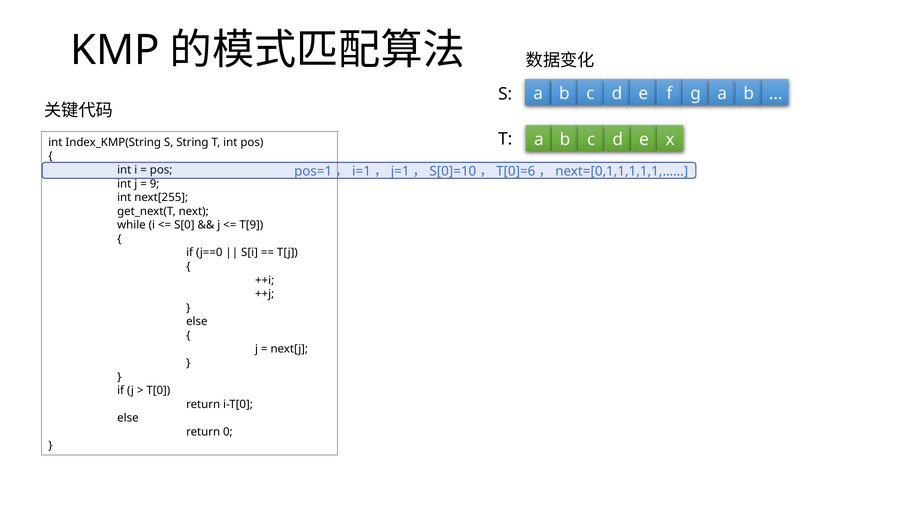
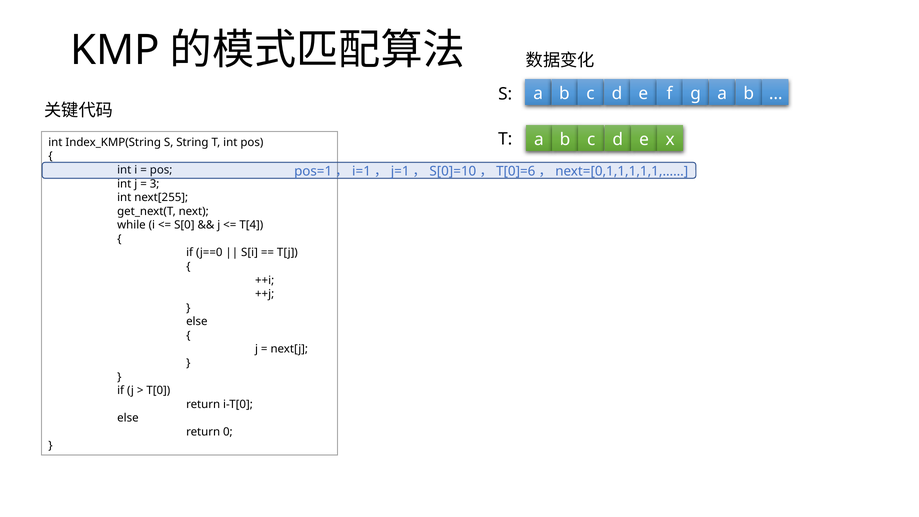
9: 9 -> 3
T[9: T[9 -> T[4
